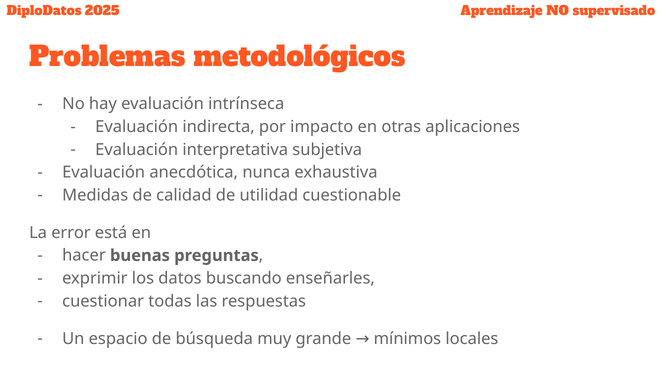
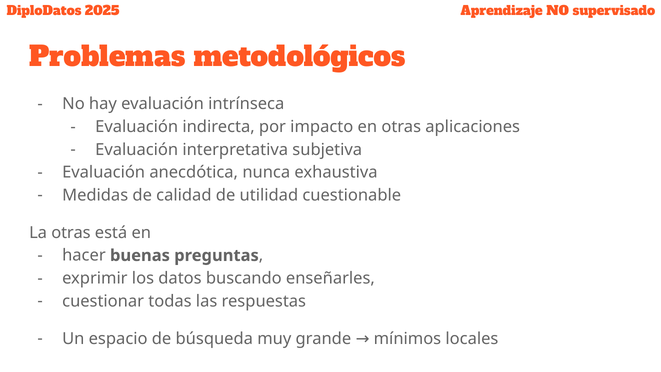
La error: error -> otras
